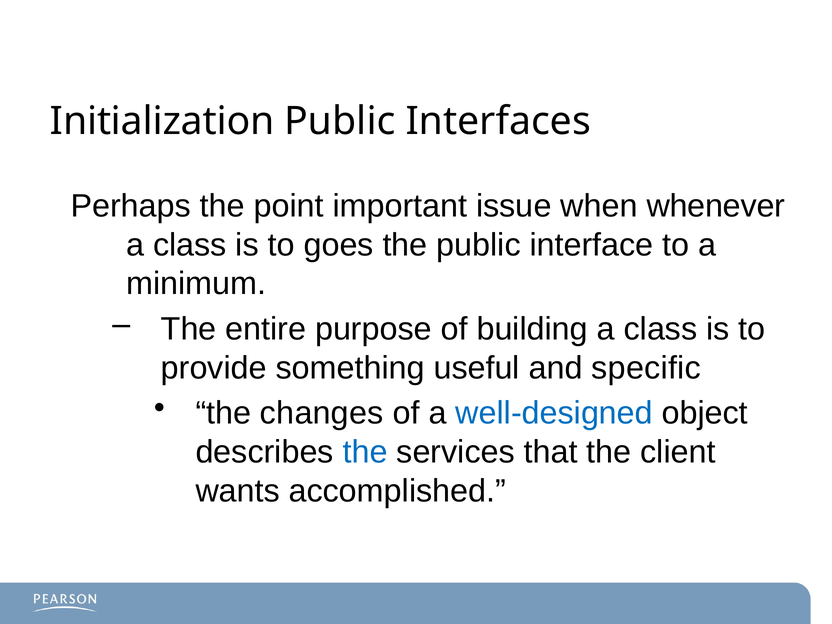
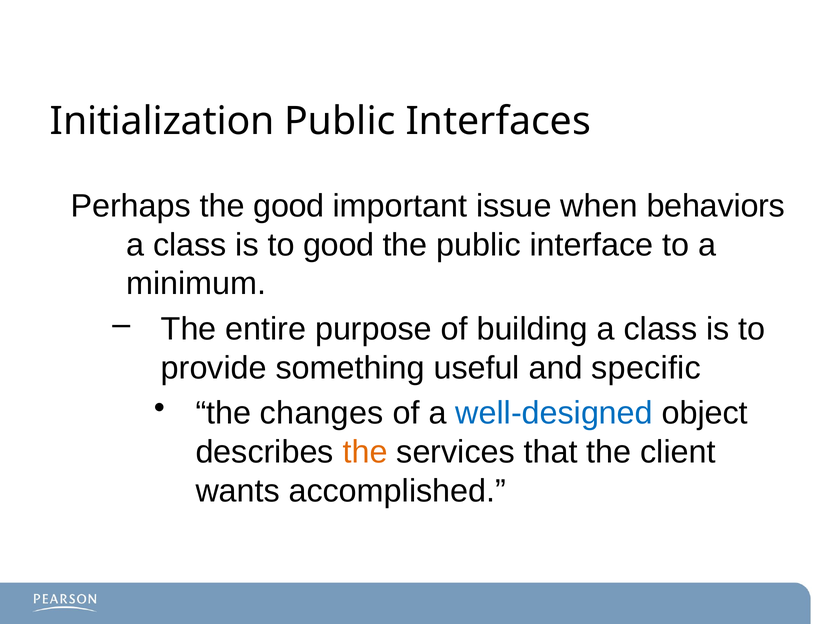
the point: point -> good
whenever: whenever -> behaviors
to goes: goes -> good
the at (365, 452) colour: blue -> orange
